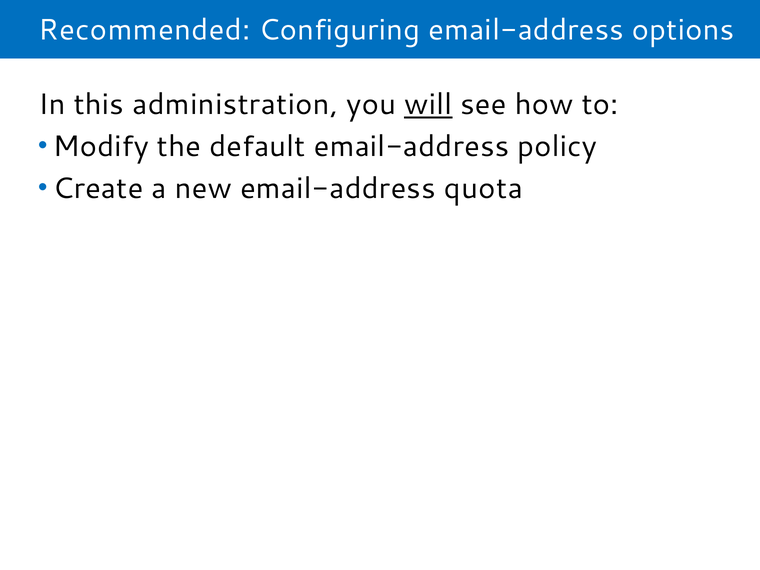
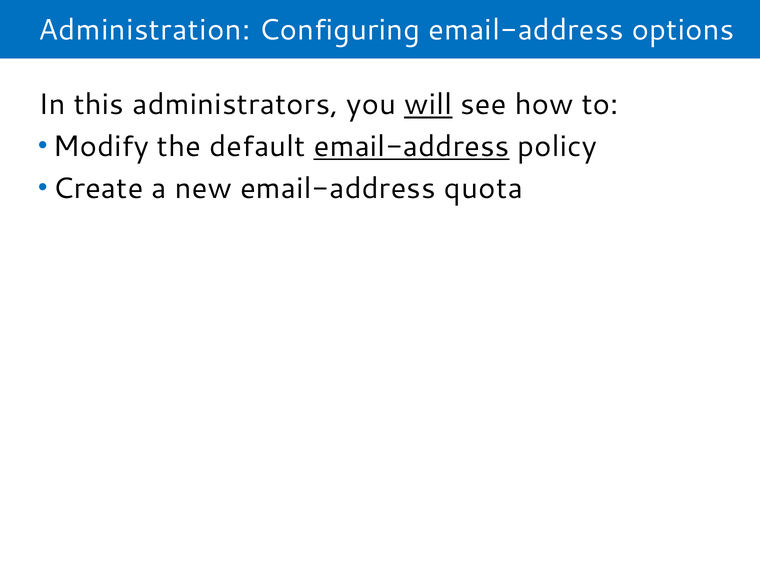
Recommended: Recommended -> Administration
administration: administration -> administrators
email-address at (411, 146) underline: none -> present
